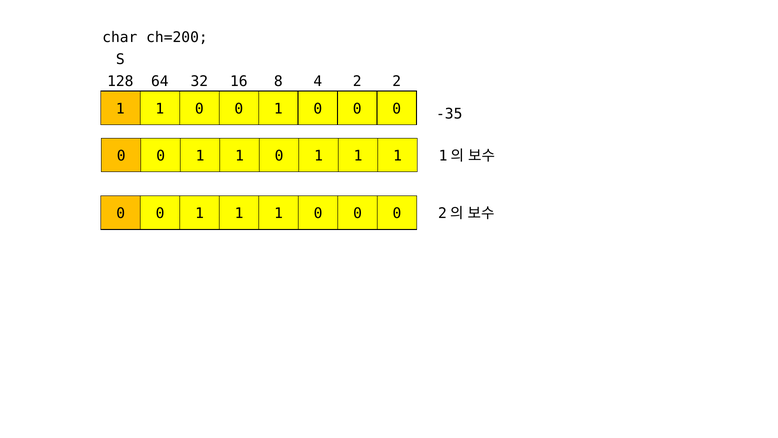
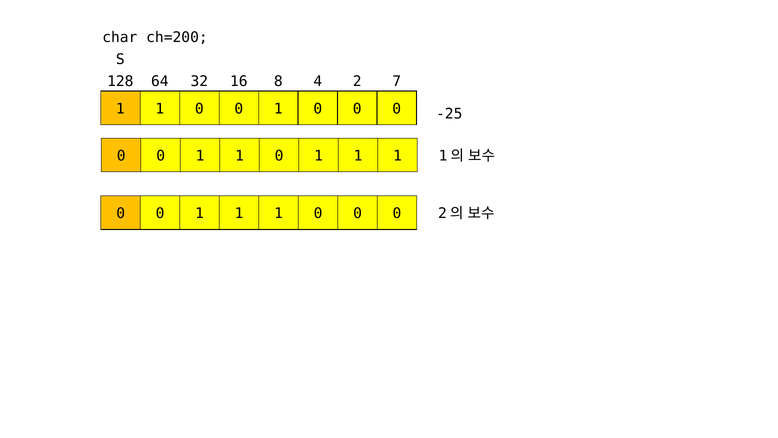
2 2: 2 -> 7
-35: -35 -> -25
